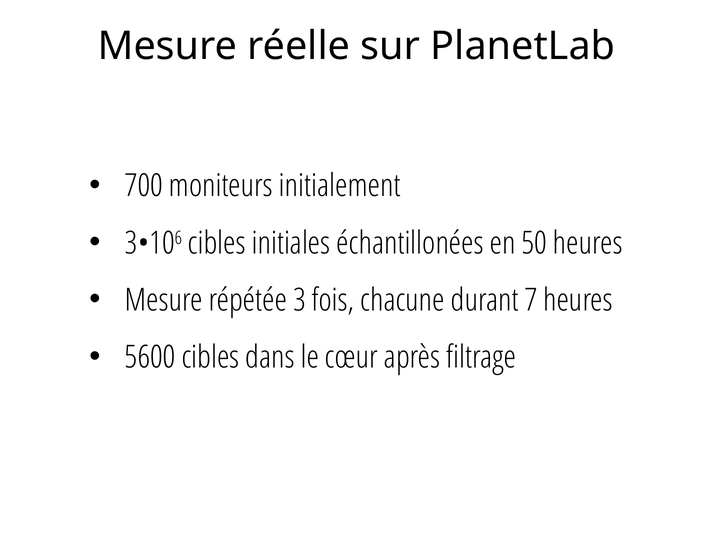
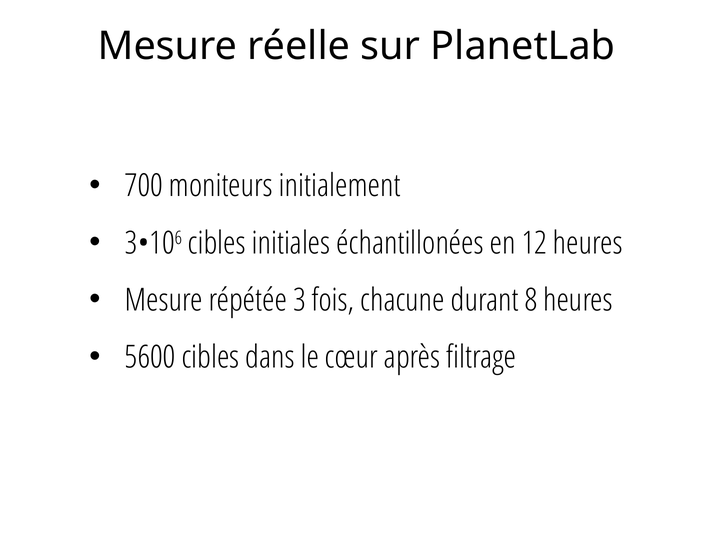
50: 50 -> 12
7: 7 -> 8
